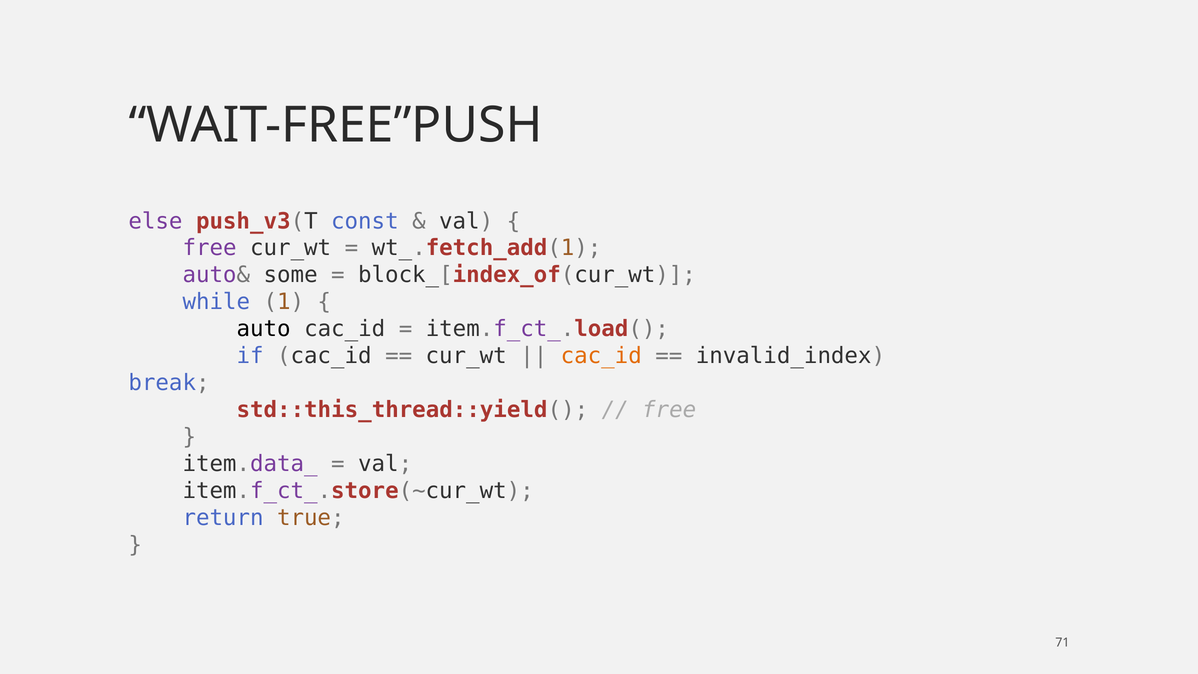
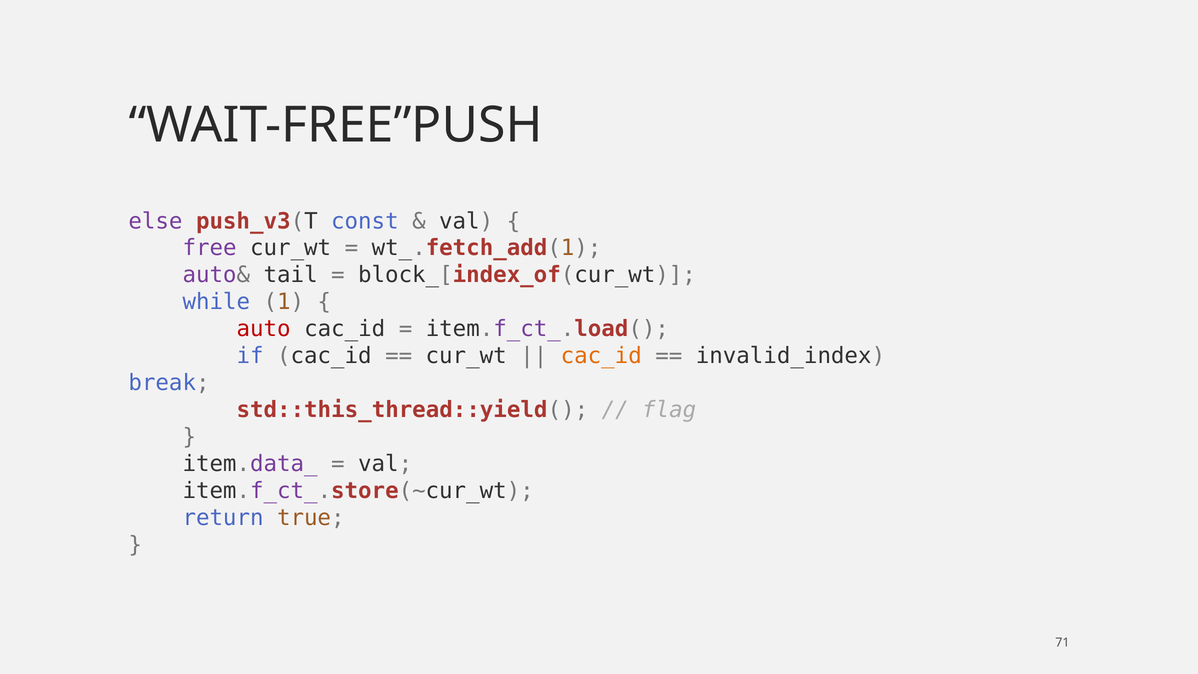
some: some -> tail
auto colour: black -> red
free at (669, 410): free -> flag
